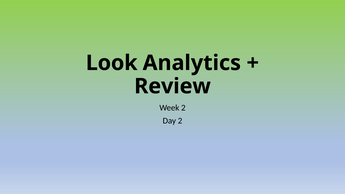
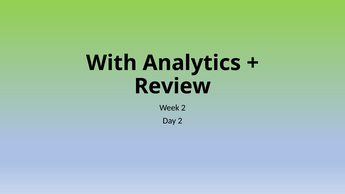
Look: Look -> With
